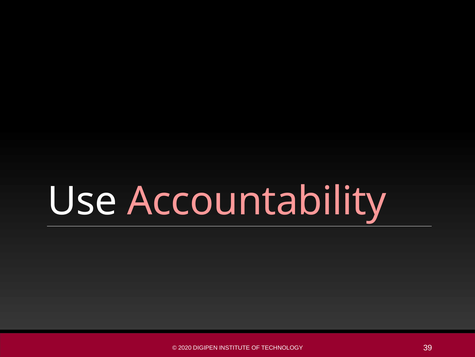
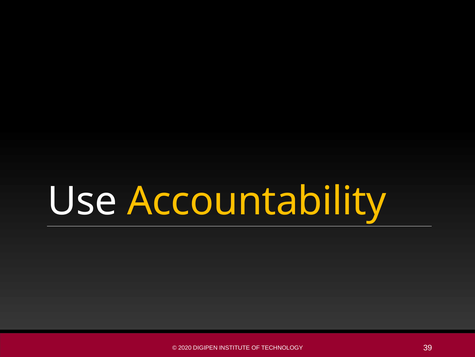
Accountability colour: pink -> yellow
